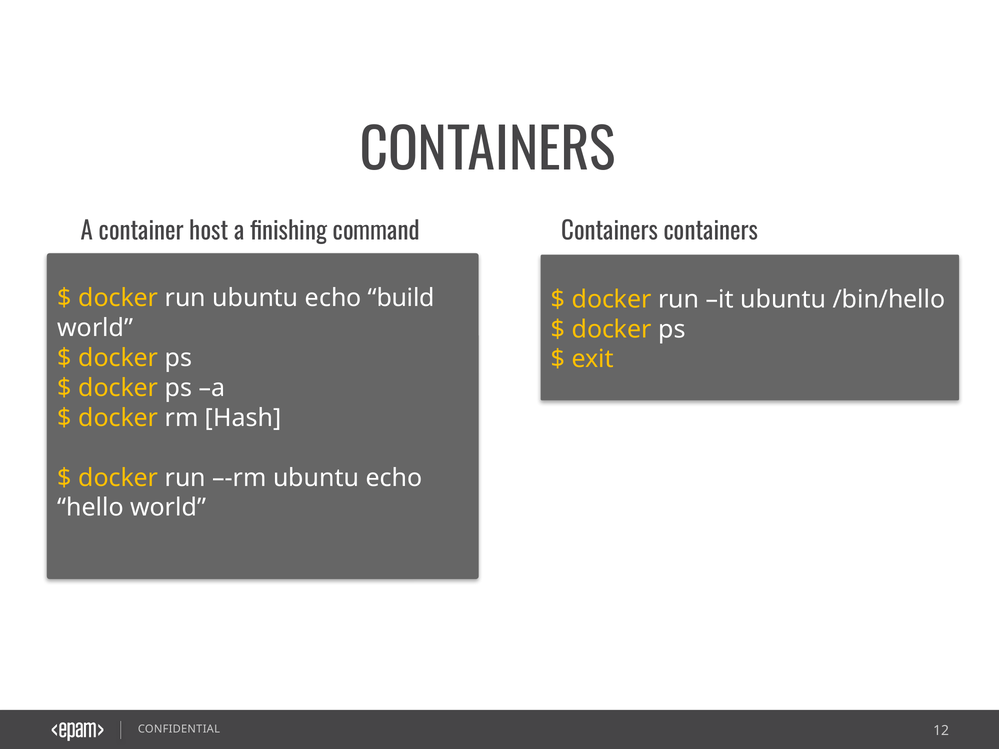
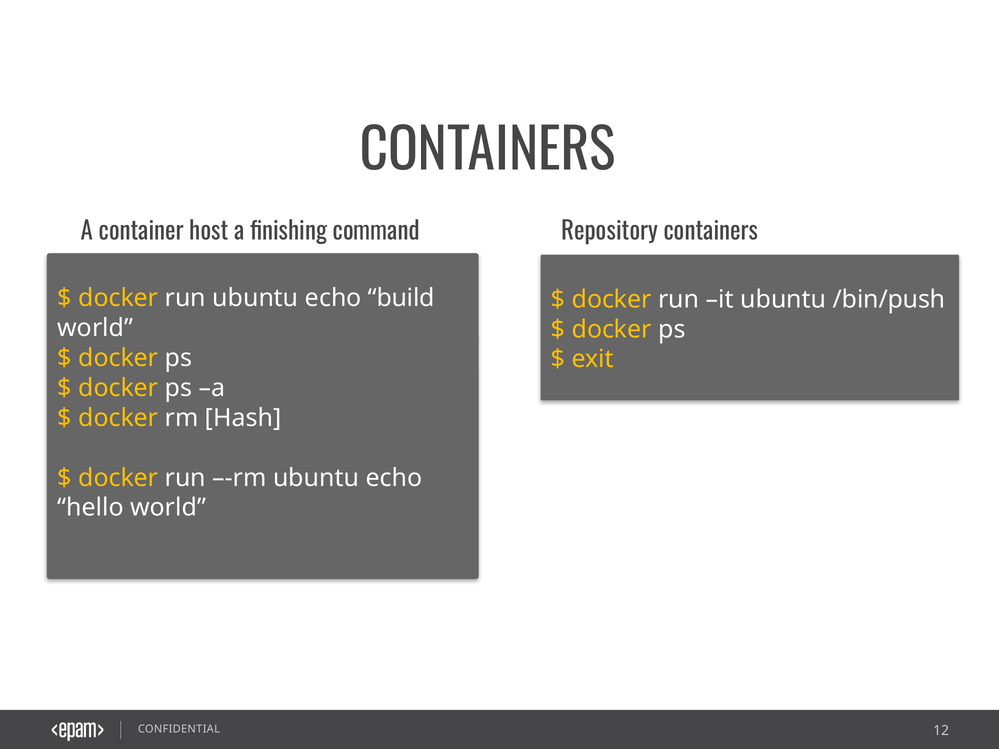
Containers at (610, 232): Containers -> Repository
/bin/hello: /bin/hello -> /bin/push
